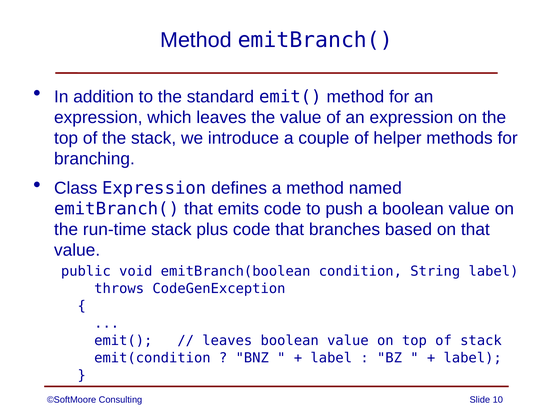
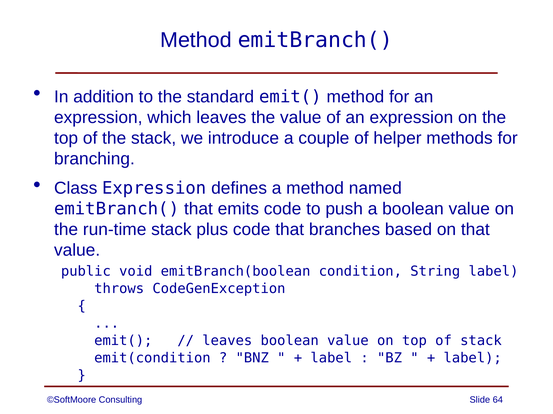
10: 10 -> 64
